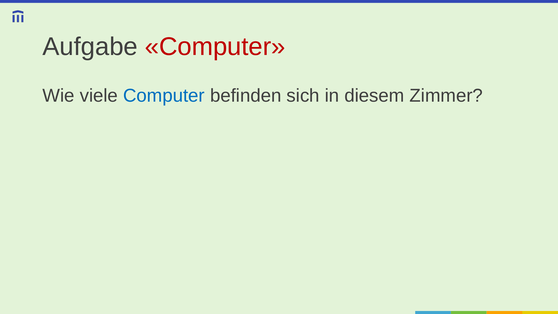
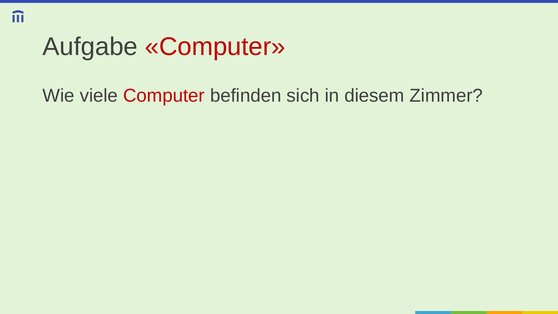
Computer at (164, 96) colour: blue -> red
